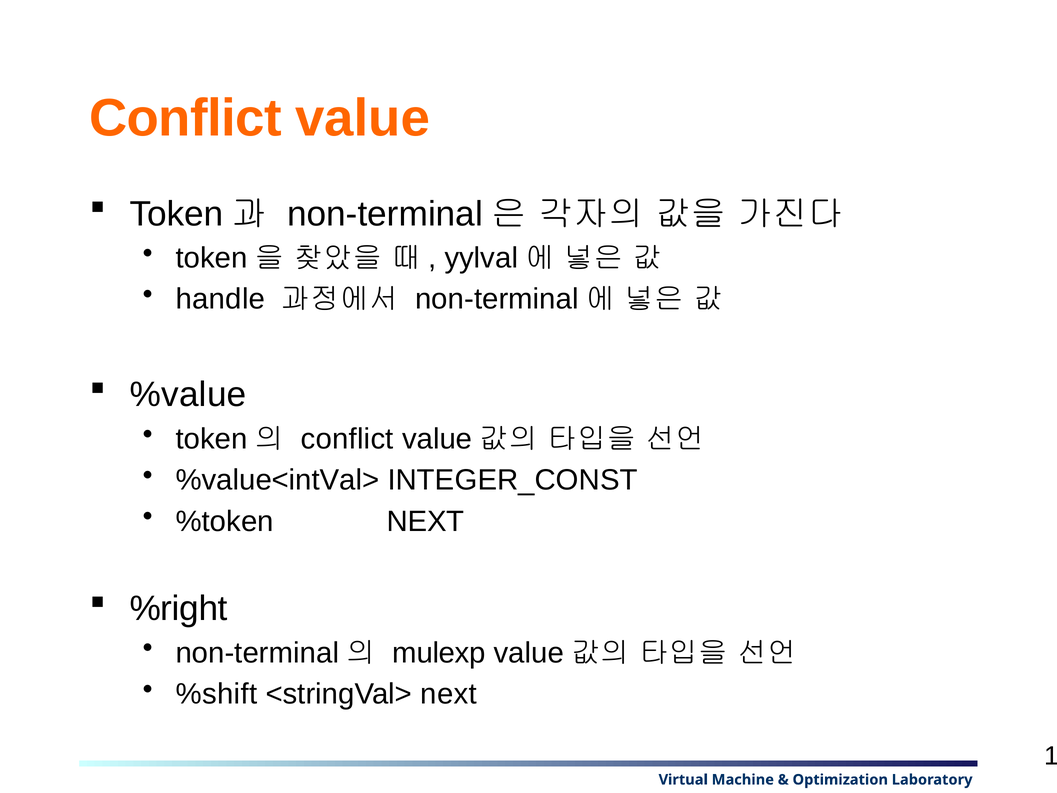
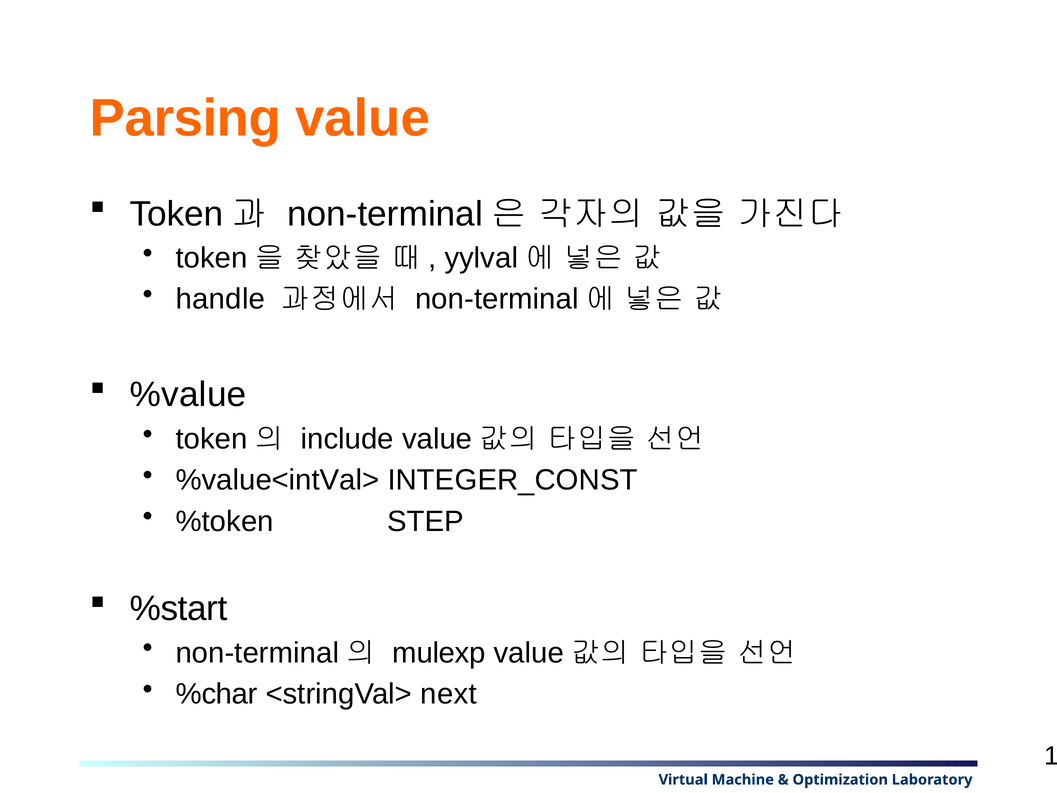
Conflict at (185, 118): Conflict -> Parsing
conflict at (347, 439): conflict -> include
%token NEXT: NEXT -> STEP
%right: %right -> %start
%shift: %shift -> %char
